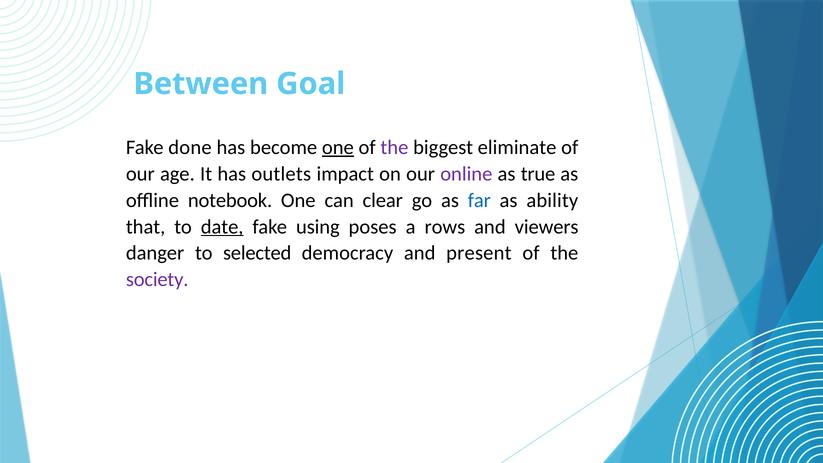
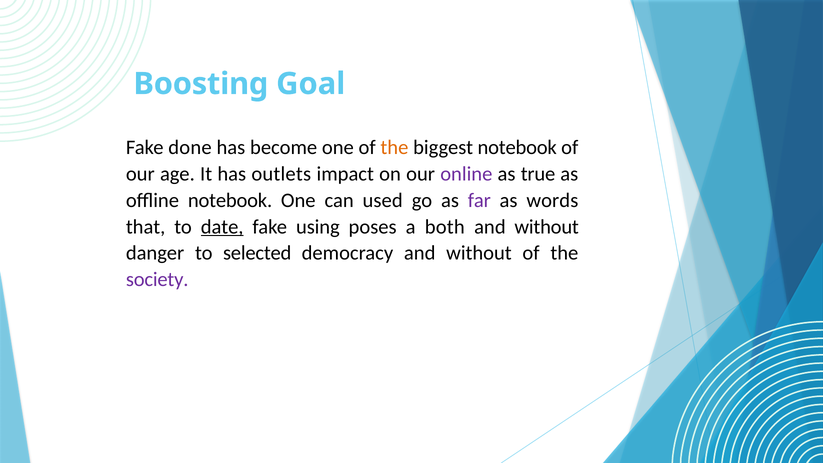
Between: Between -> Boosting
one at (338, 147) underline: present -> none
the at (394, 147) colour: purple -> orange
biggest eliminate: eliminate -> notebook
clear: clear -> used
far colour: blue -> purple
ability: ability -> words
rows: rows -> both
viewers at (547, 227): viewers -> without
democracy and present: present -> without
